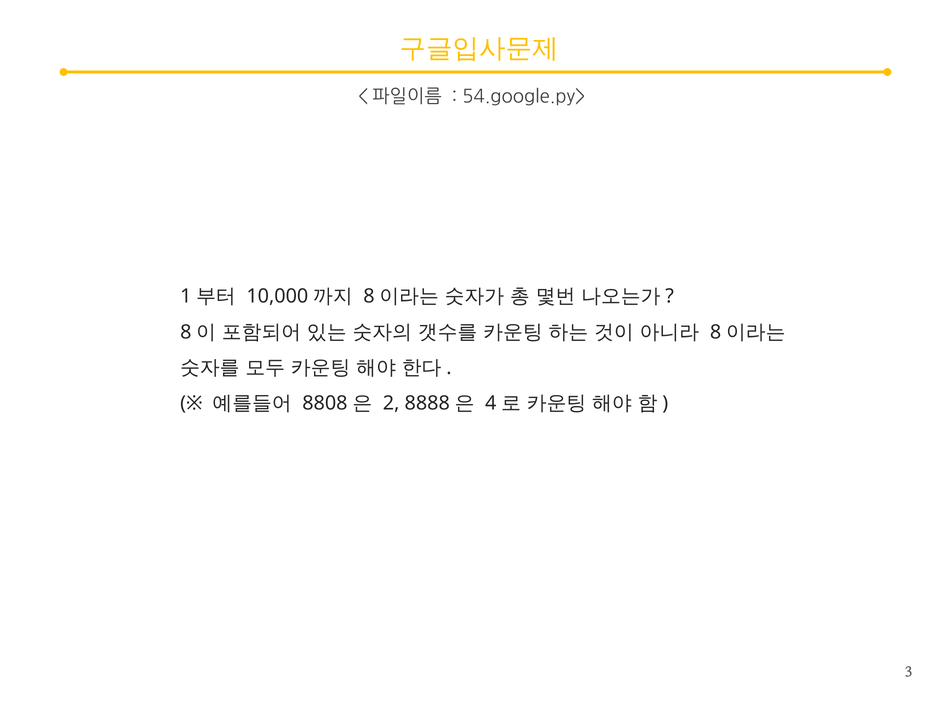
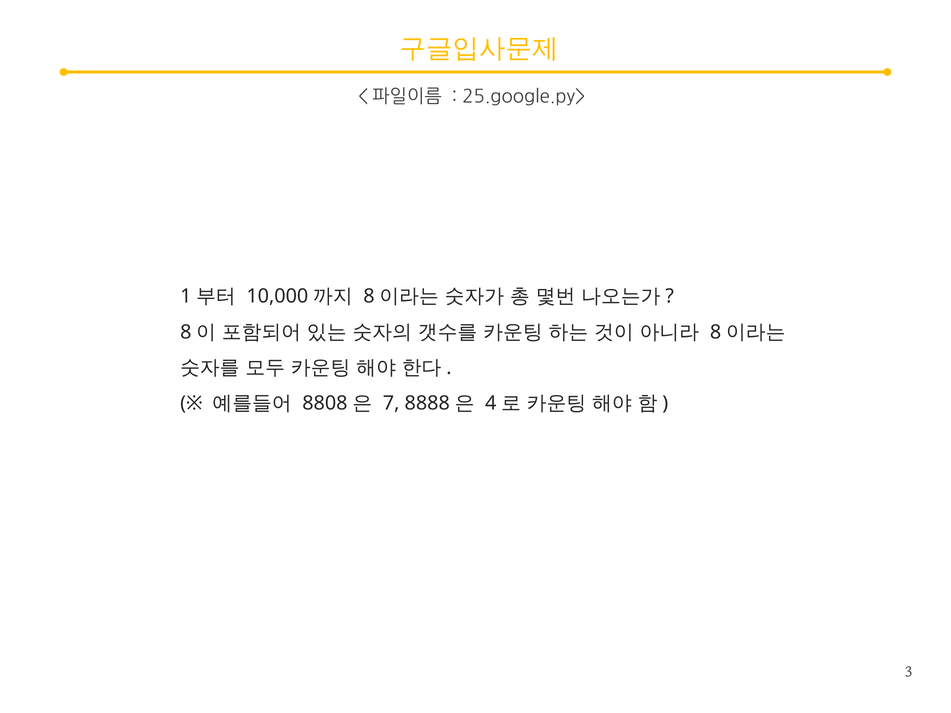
54.google.py>: 54.google.py> -> 25.google.py>
2: 2 -> 7
